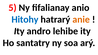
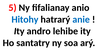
anie colour: orange -> blue
